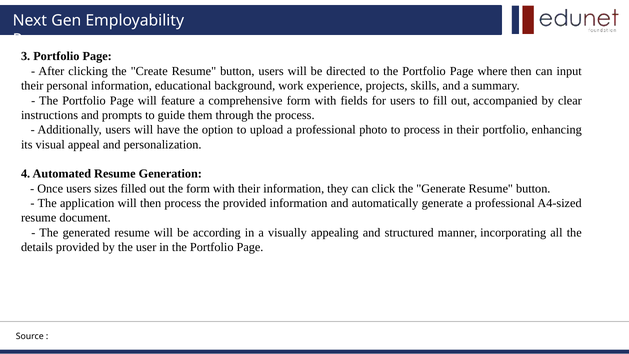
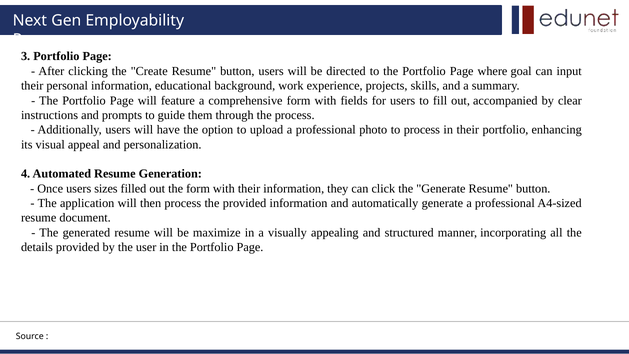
where then: then -> goal
according: according -> maximize
